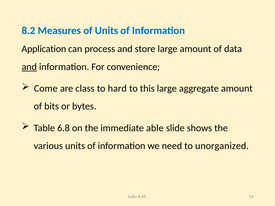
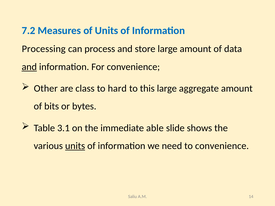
8.2: 8.2 -> 7.2
Application: Application -> Processing
Come: Come -> Other
6.8: 6.8 -> 3.1
units at (75, 146) underline: none -> present
to unorganized: unorganized -> convenience
